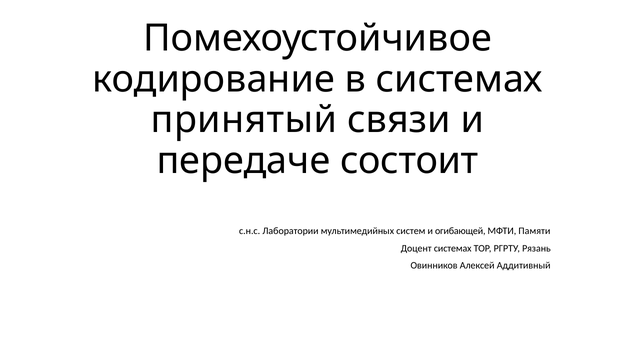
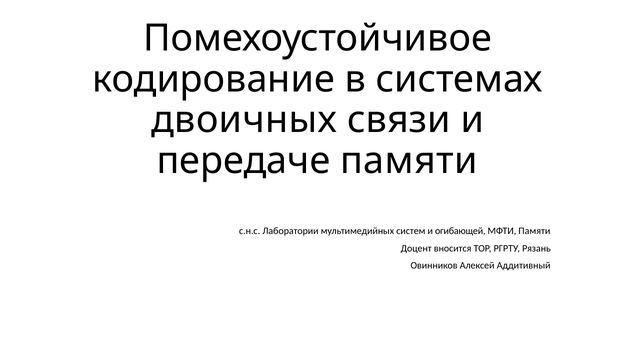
принятый: принятый -> двоичных
передаче состоит: состоит -> памяти
Доцент системах: системах -> вносится
